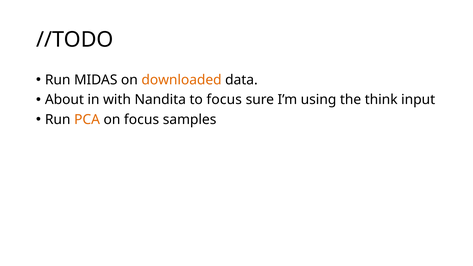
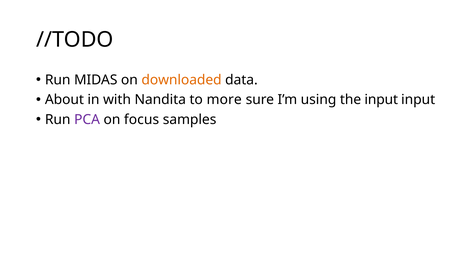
to focus: focus -> more
the think: think -> input
PCA colour: orange -> purple
